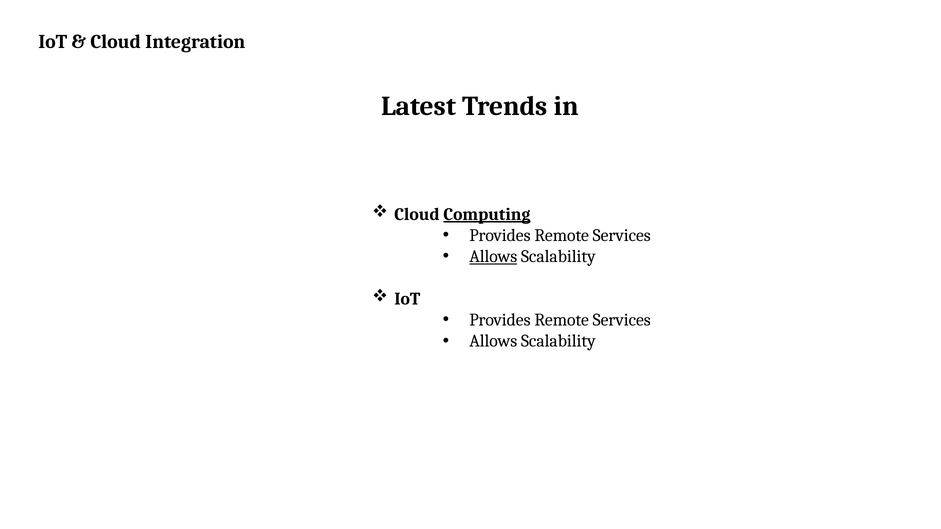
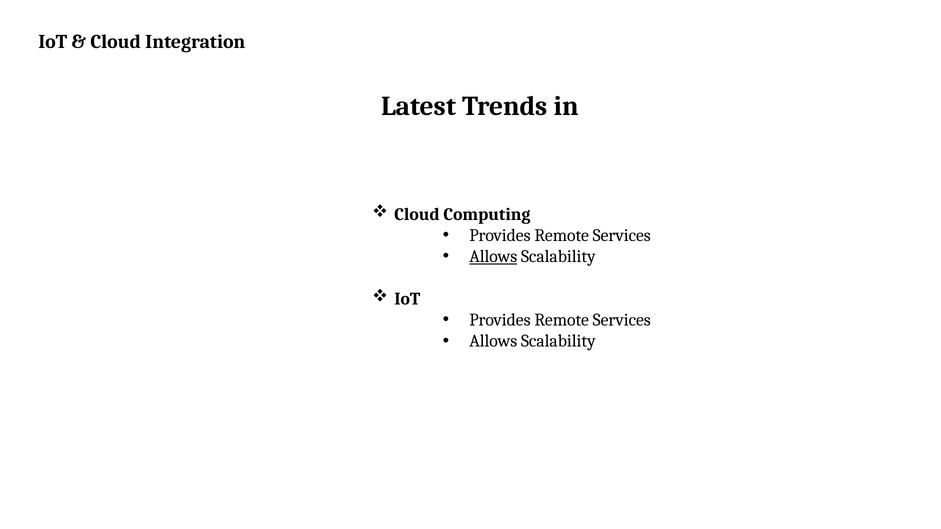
Computing underline: present -> none
